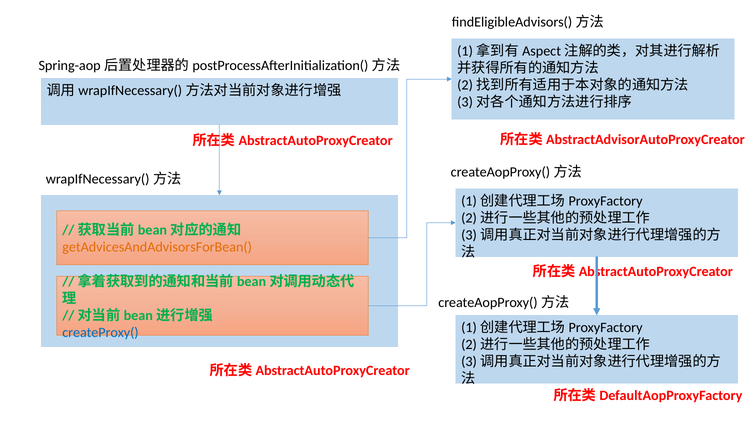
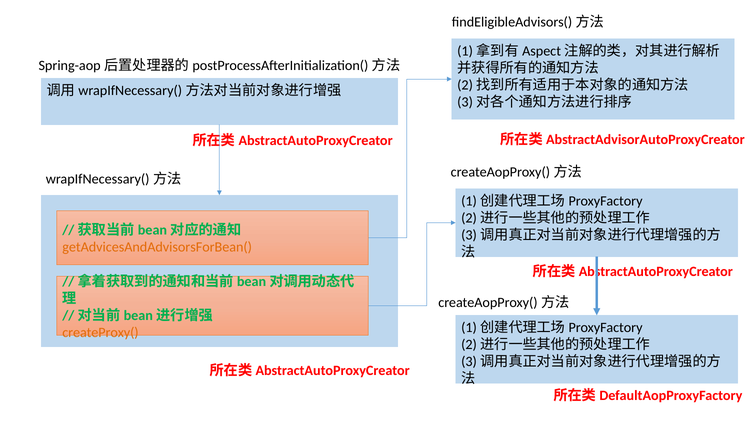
createProxy( colour: blue -> orange
